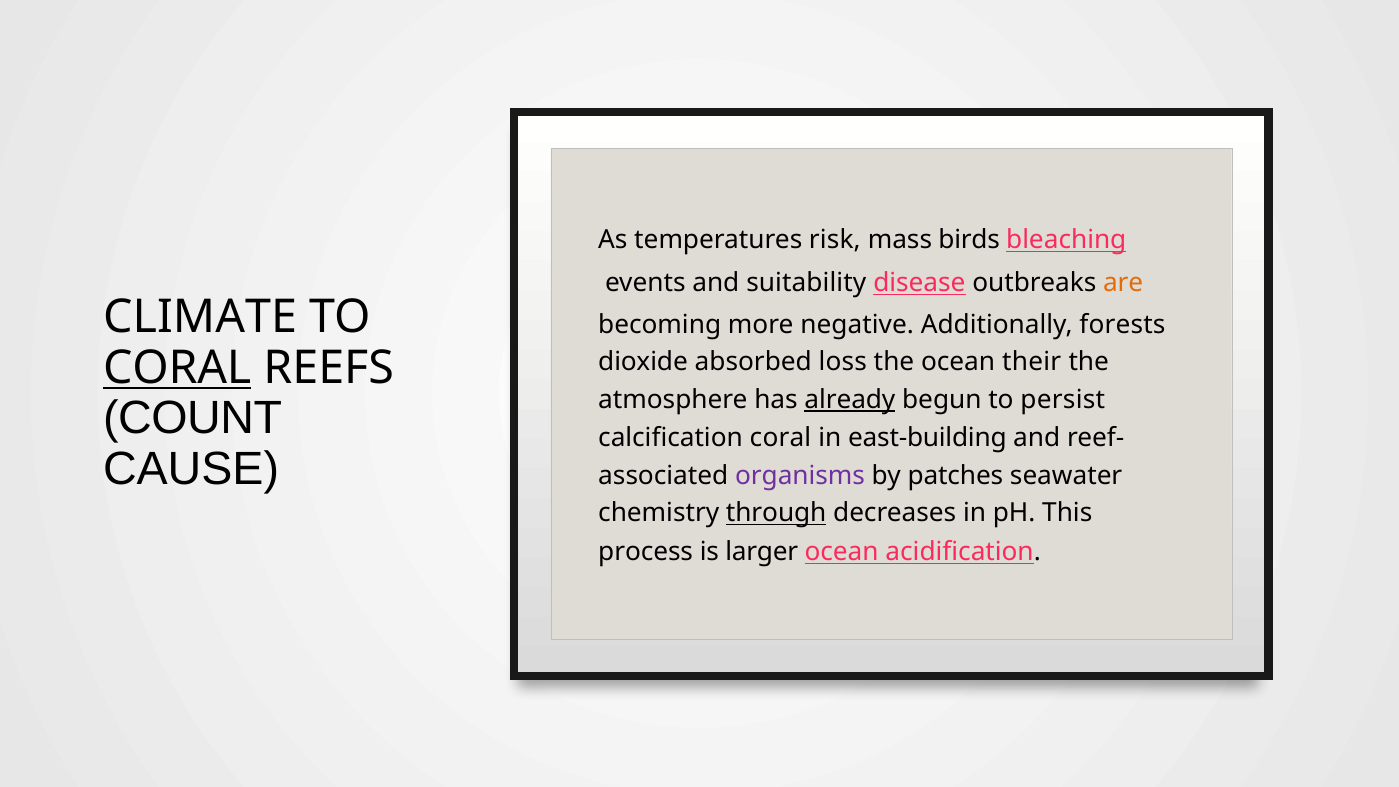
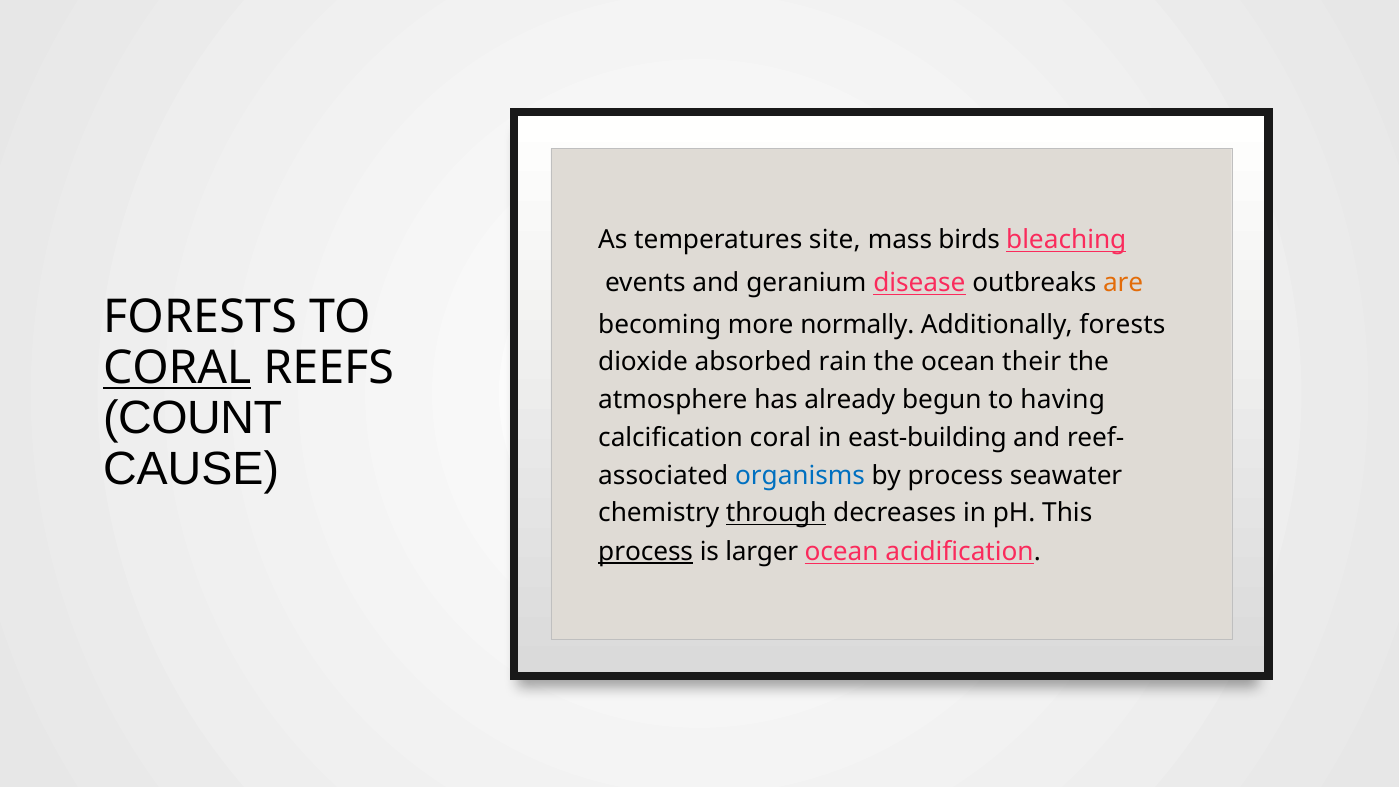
risk: risk -> site
suitability: suitability -> geranium
CLIMATE at (200, 318): CLIMATE -> FORESTS
negative: negative -> normally
loss: loss -> rain
already underline: present -> none
persist: persist -> having
organisms colour: purple -> blue
by patches: patches -> process
process at (646, 552) underline: none -> present
